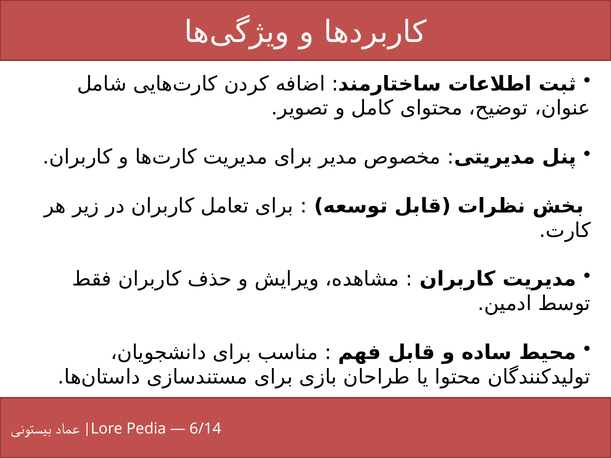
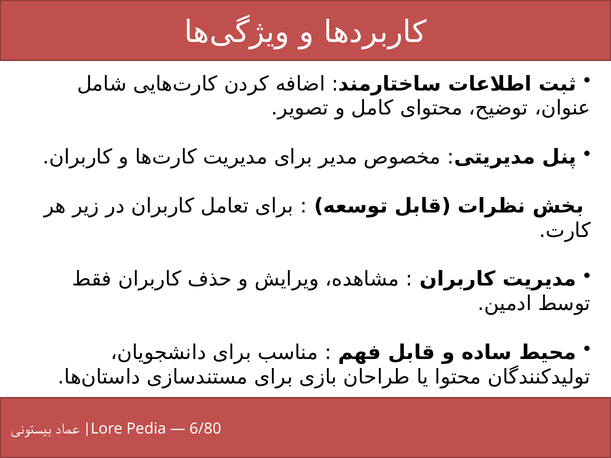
6/14: 6/14 -> 6/80
